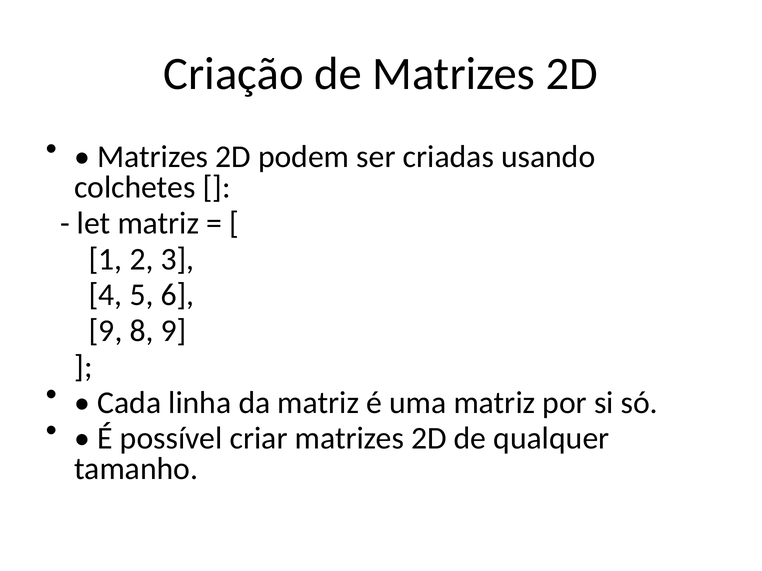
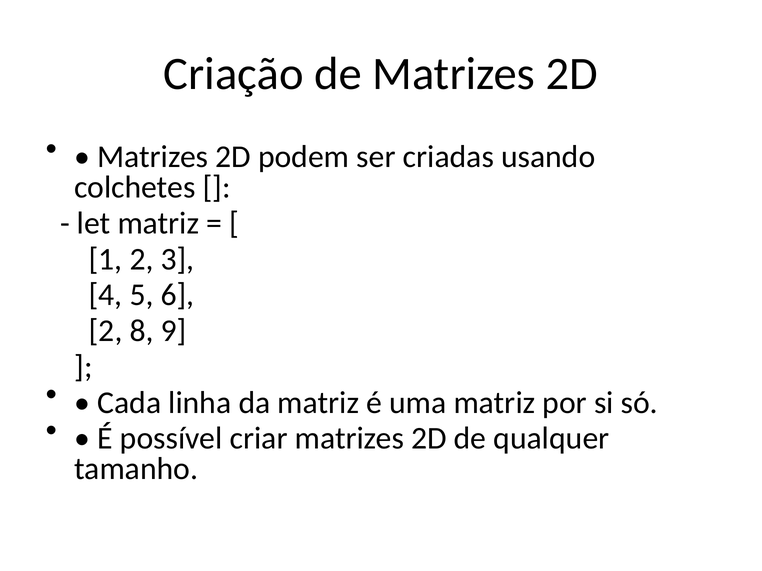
9 at (106, 331): 9 -> 2
